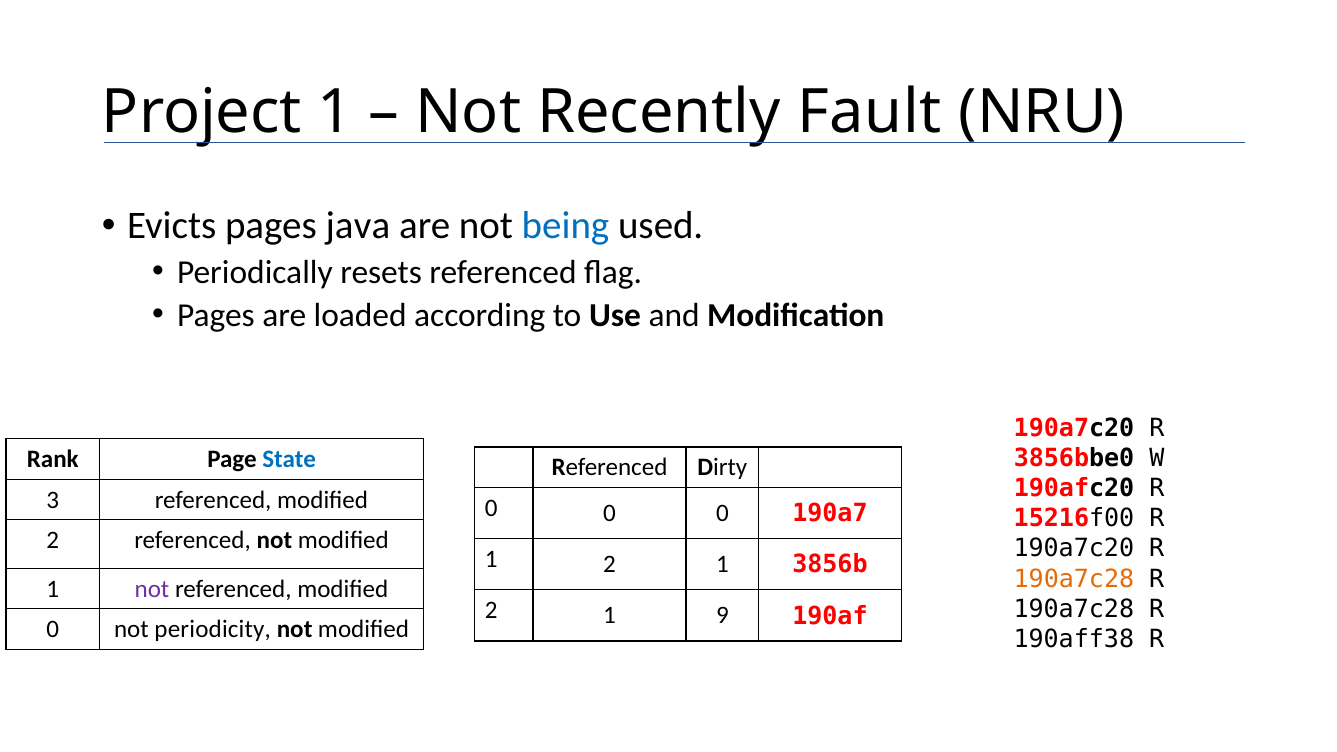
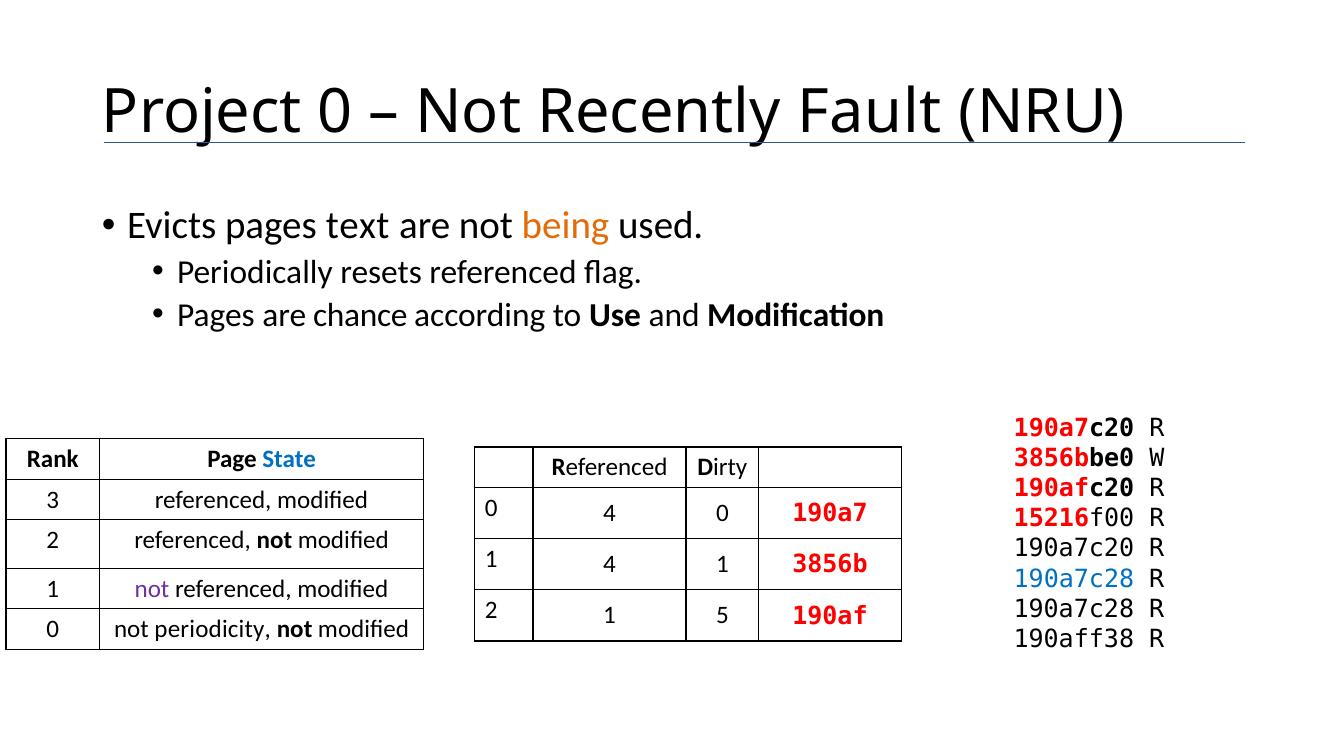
Project 1: 1 -> 0
java: java -> text
being colour: blue -> orange
loaded: loaded -> chance
0 at (609, 513): 0 -> 4
1 2: 2 -> 4
190a7c28 at (1074, 579) colour: orange -> blue
9: 9 -> 5
